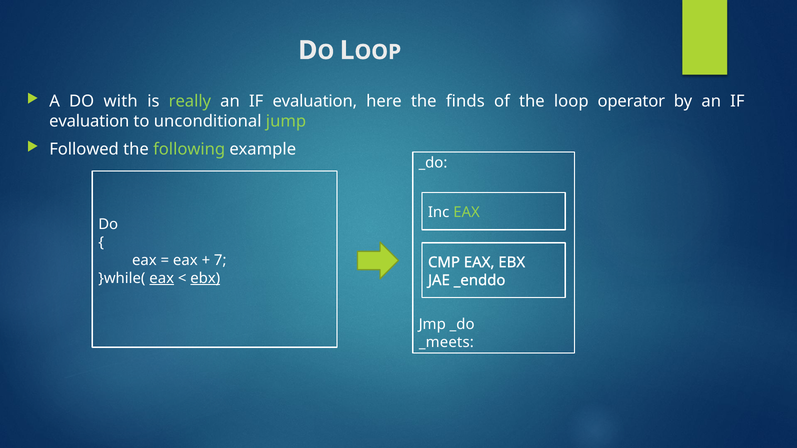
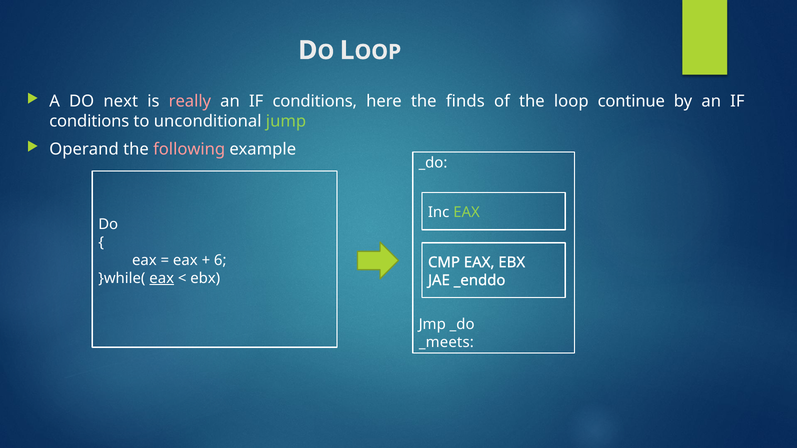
with: with -> next
really colour: light green -> pink
evaluation at (315, 101): evaluation -> conditions
operator: operator -> continue
evaluation at (89, 121): evaluation -> conditions
Followed: Followed -> Operand
following colour: light green -> pink
7: 7 -> 6
ebx at (205, 278) underline: present -> none
